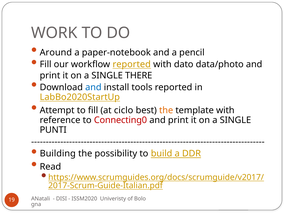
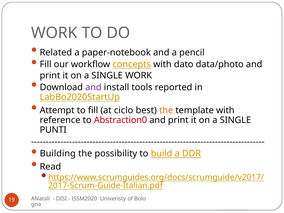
Around: Around -> Related
workflow reported: reported -> concepts
SINGLE THERE: THERE -> WORK
and at (93, 87) colour: blue -> purple
Connecting0: Connecting0 -> Abstraction0
